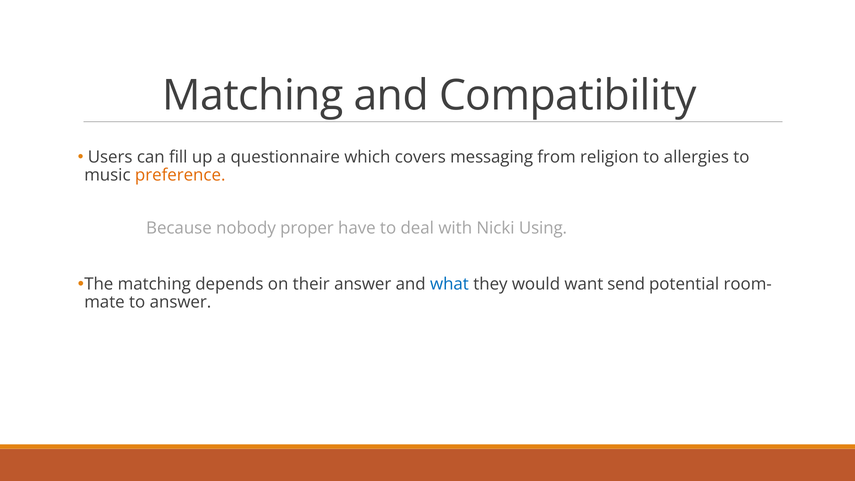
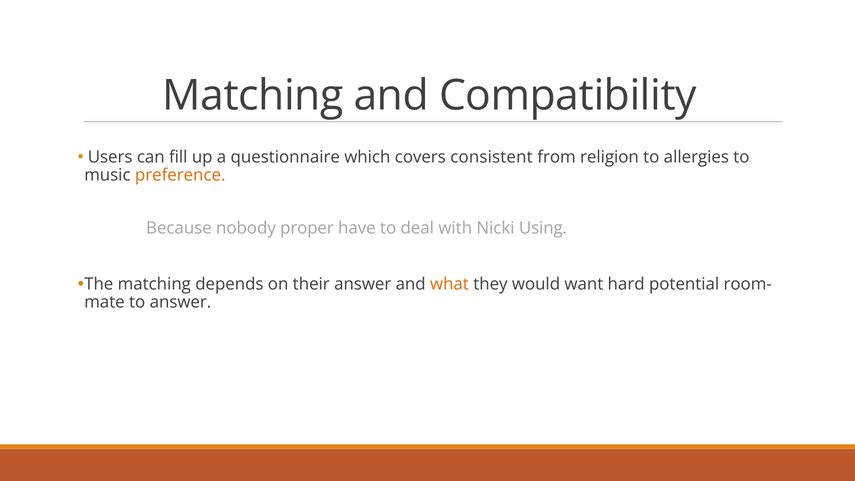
messaging: messaging -> consistent
what colour: blue -> orange
send: send -> hard
